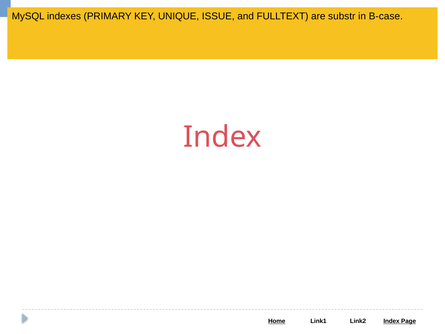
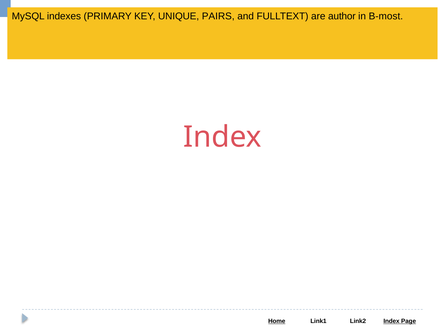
ISSUE: ISSUE -> PAIRS
substr: substr -> author
B-case: B-case -> B-most
